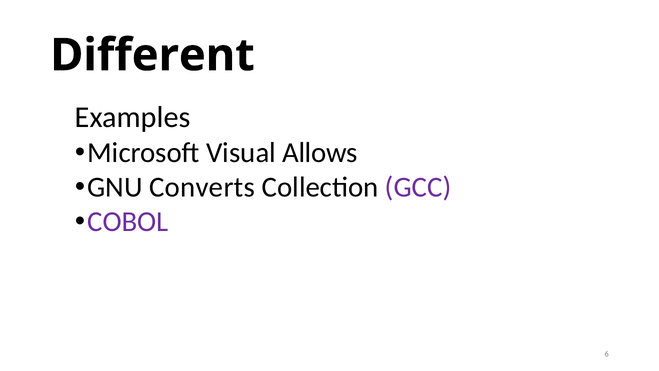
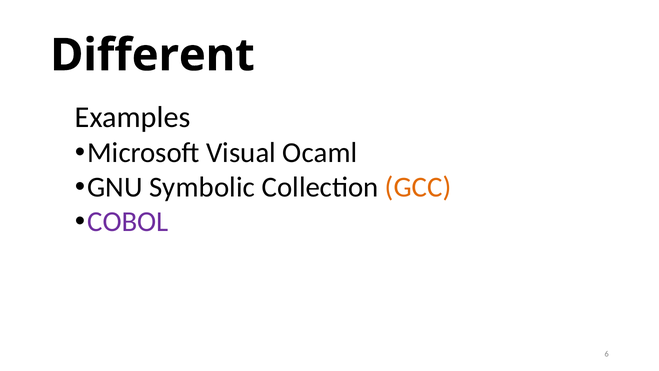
Allows: Allows -> Ocaml
Converts: Converts -> Symbolic
GCC colour: purple -> orange
